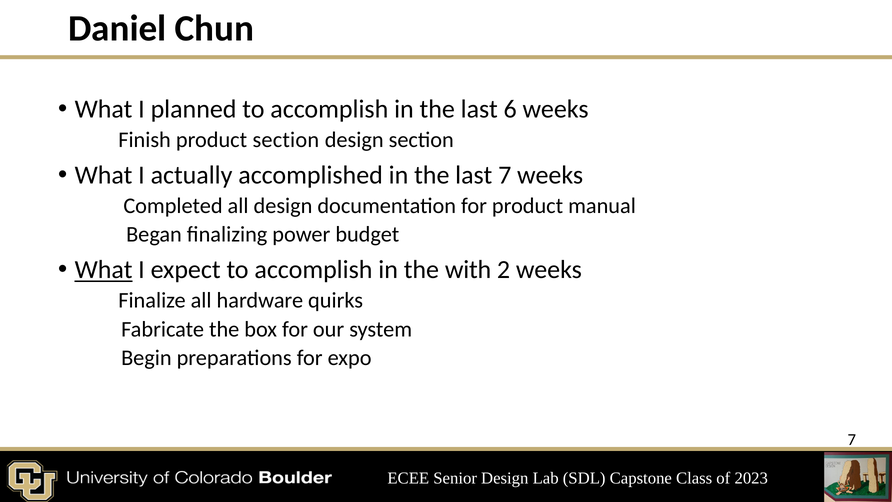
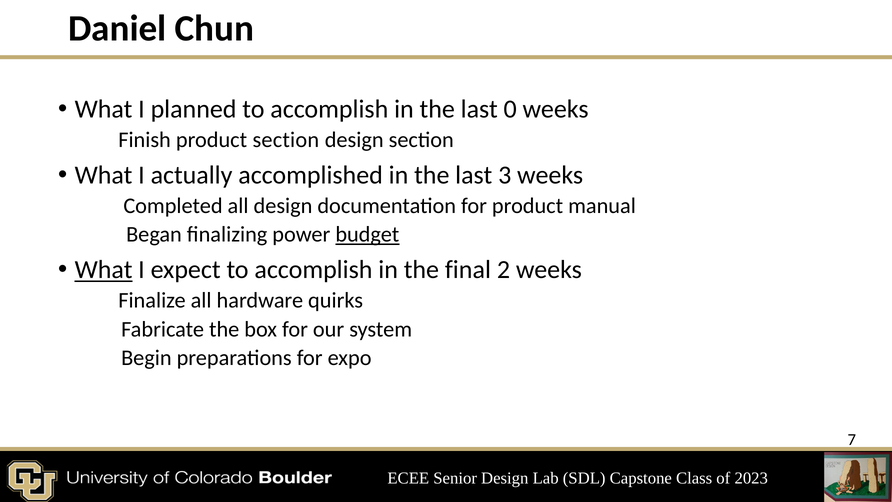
6: 6 -> 0
last 7: 7 -> 3
budget underline: none -> present
with: with -> final
